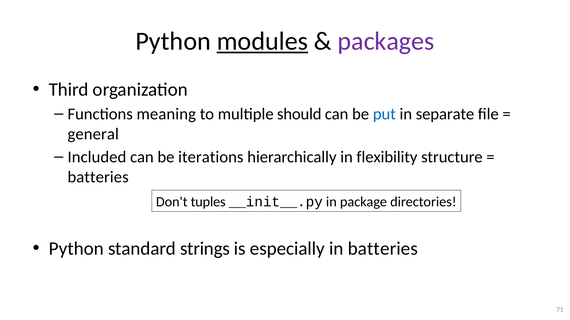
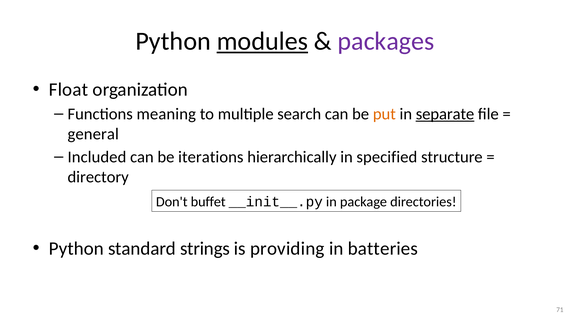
Third: Third -> Float
should: should -> search
put colour: blue -> orange
separate underline: none -> present
flexibility: flexibility -> specified
batteries at (98, 177): batteries -> directory
tuples: tuples -> buffet
especially: especially -> providing
